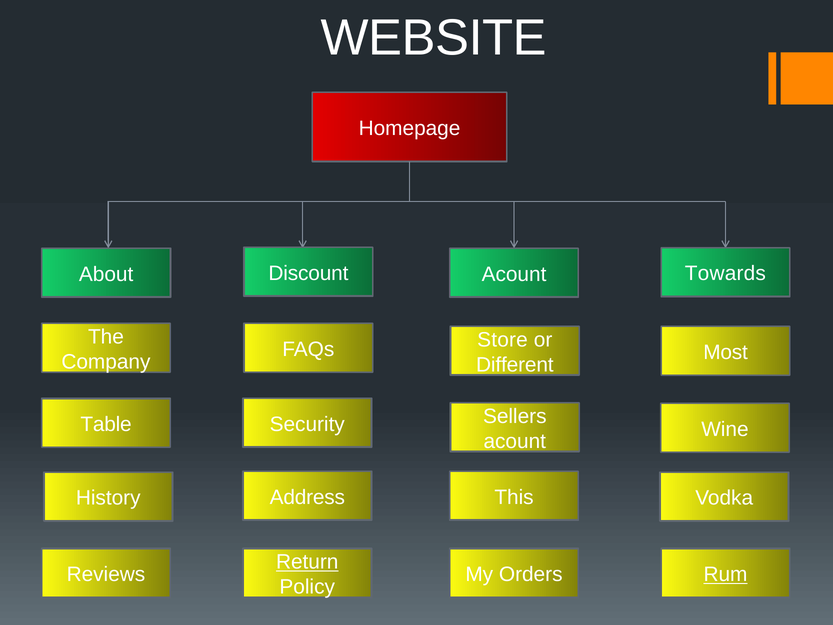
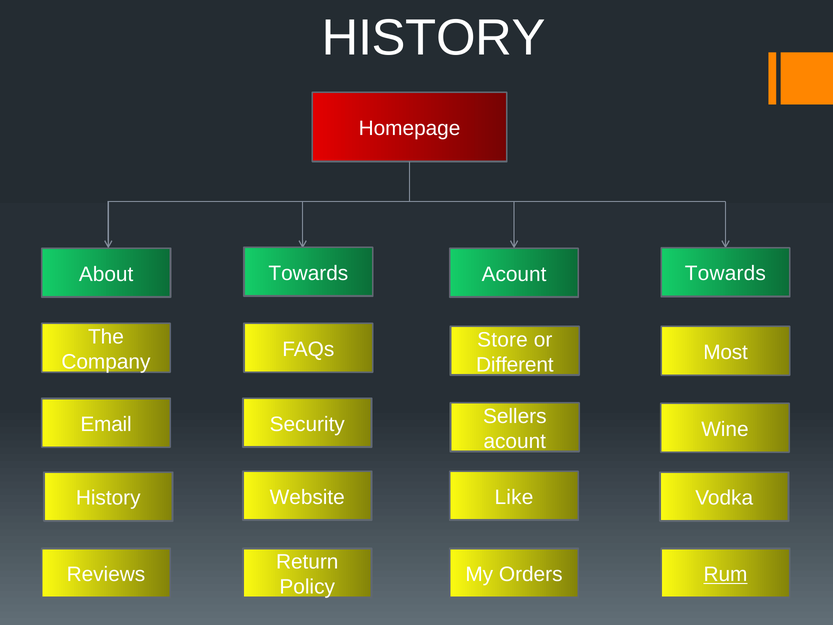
WEBSITE at (434, 38): WEBSITE -> HISTORY
Discount at (308, 273): Discount -> Towards
Table: Table -> Email
Address: Address -> Website
This: This -> Like
Return underline: present -> none
